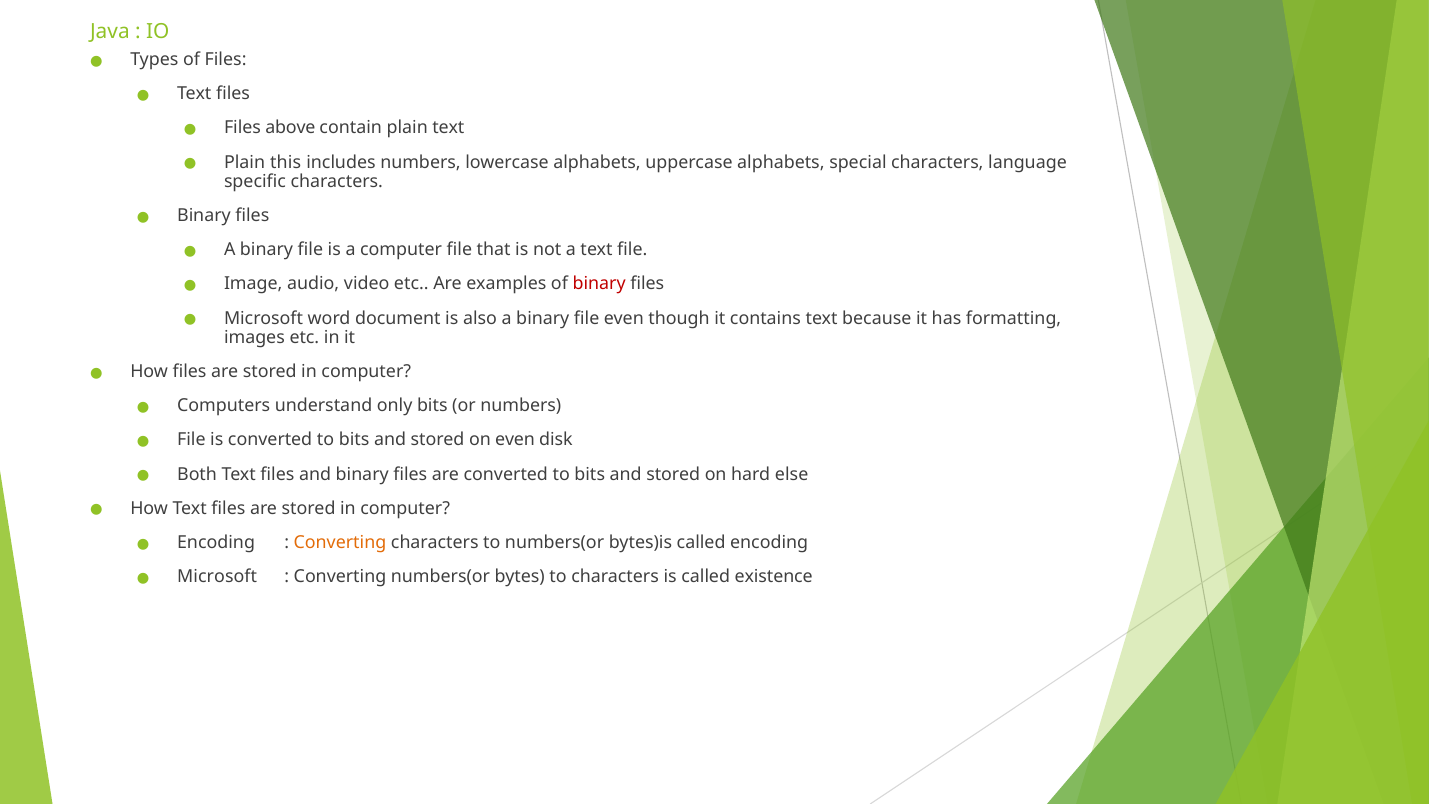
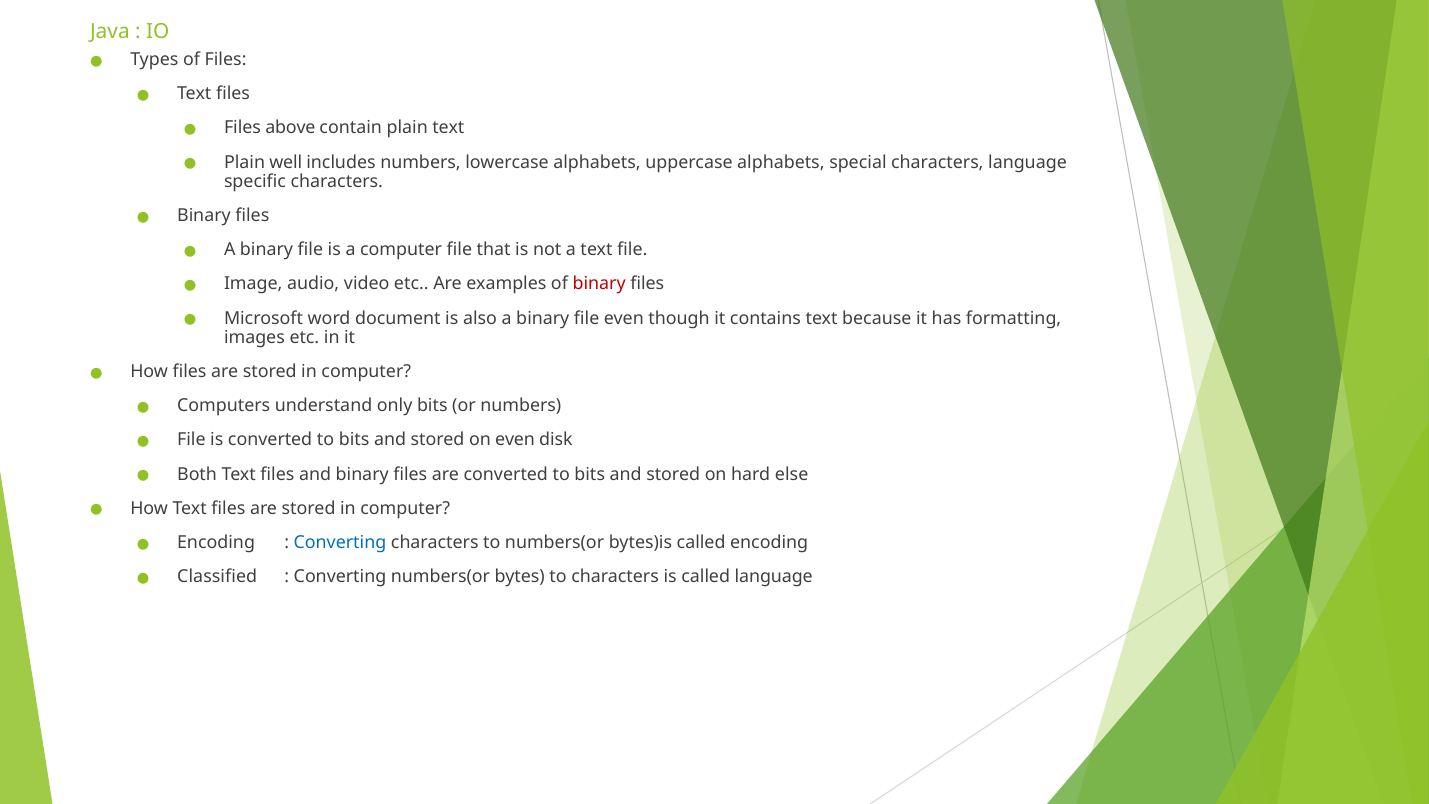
this: this -> well
Converting at (340, 542) colour: orange -> blue
Microsoft at (217, 577): Microsoft -> Classified
called existence: existence -> language
